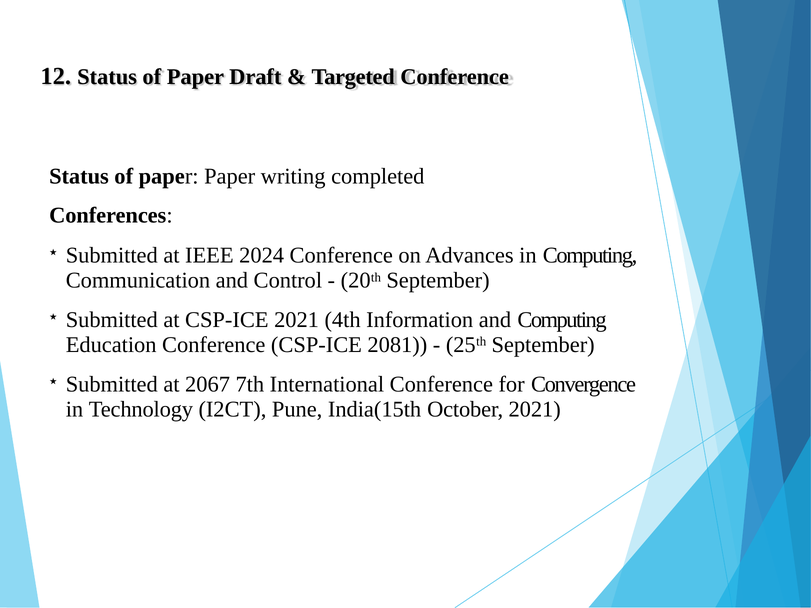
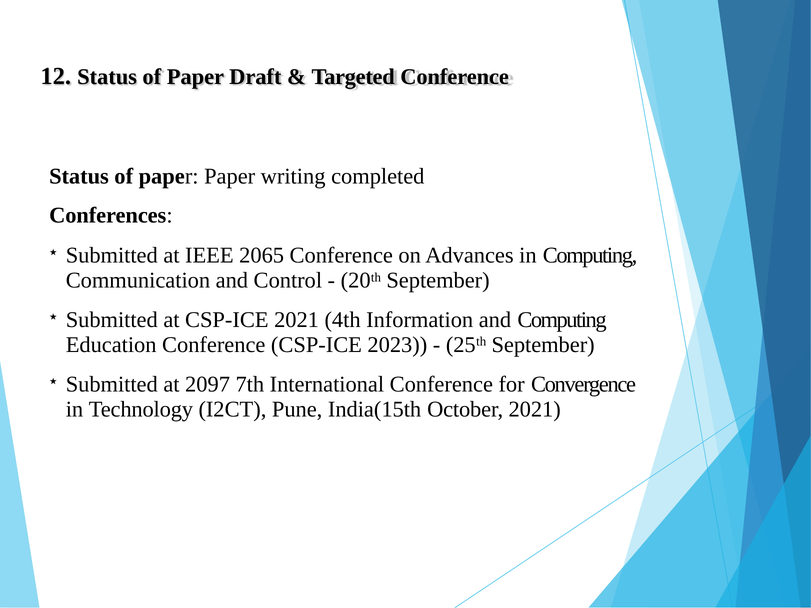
2024: 2024 -> 2065
2081: 2081 -> 2023
2067: 2067 -> 2097
